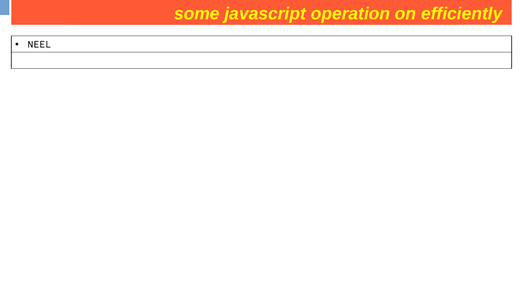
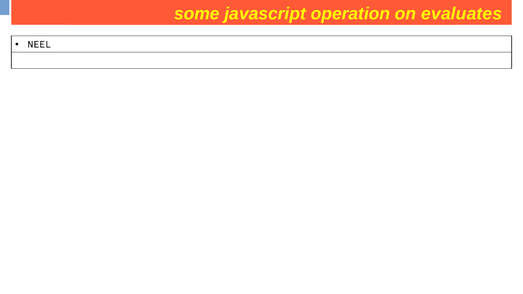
efficiently: efficiently -> evaluates
